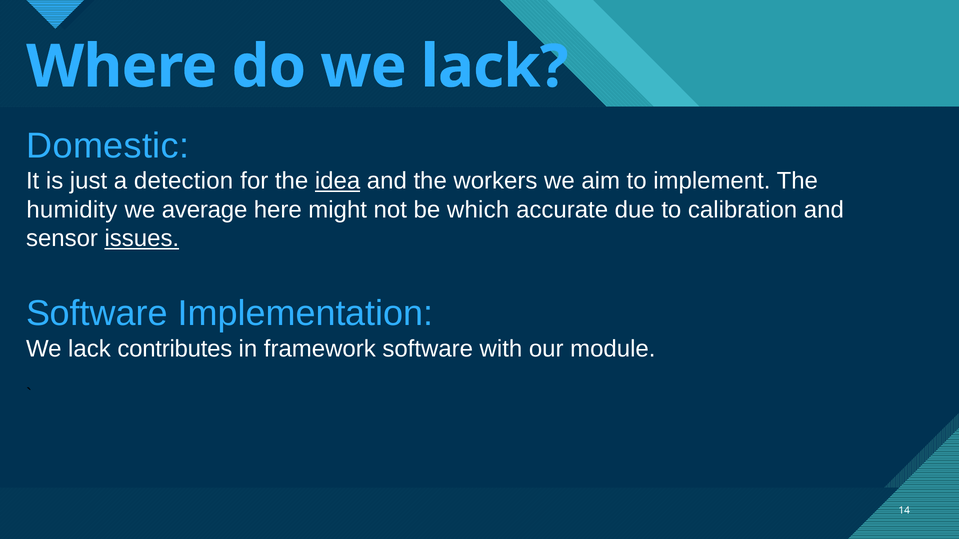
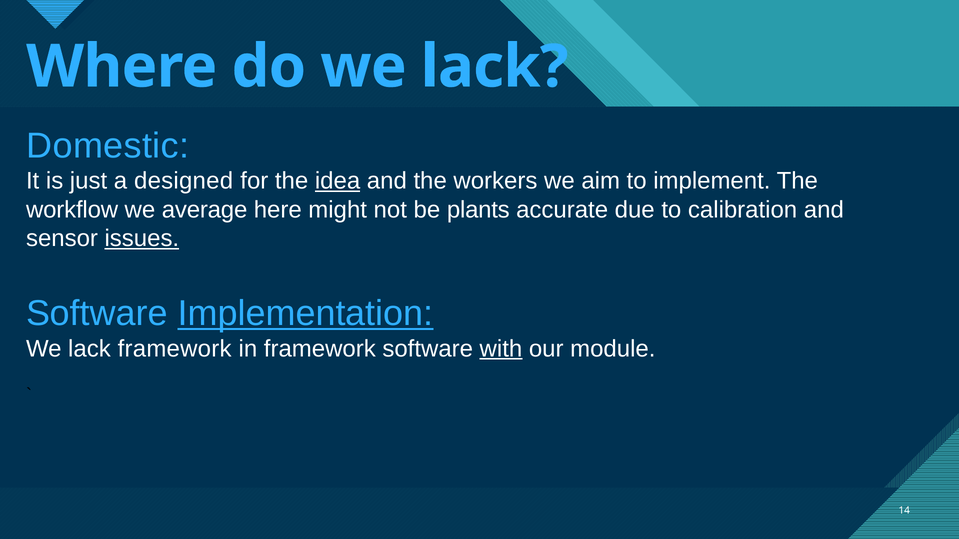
detection: detection -> designed
humidity: humidity -> workflow
which: which -> plants
Implementation underline: none -> present
lack contributes: contributes -> framework
with underline: none -> present
